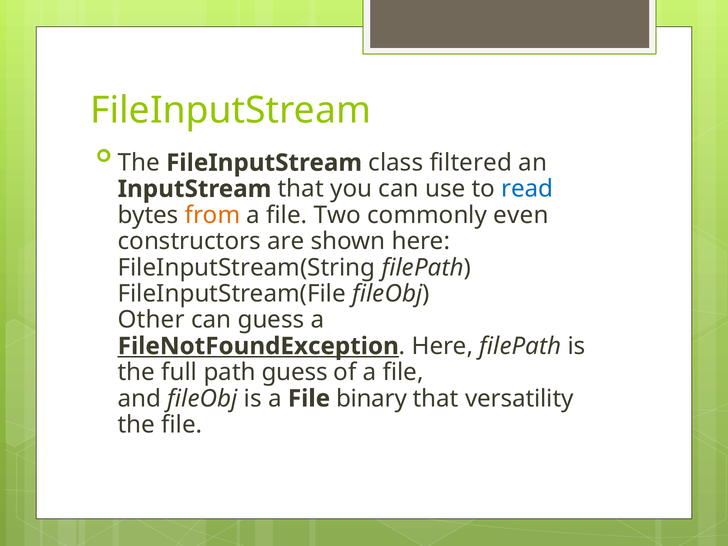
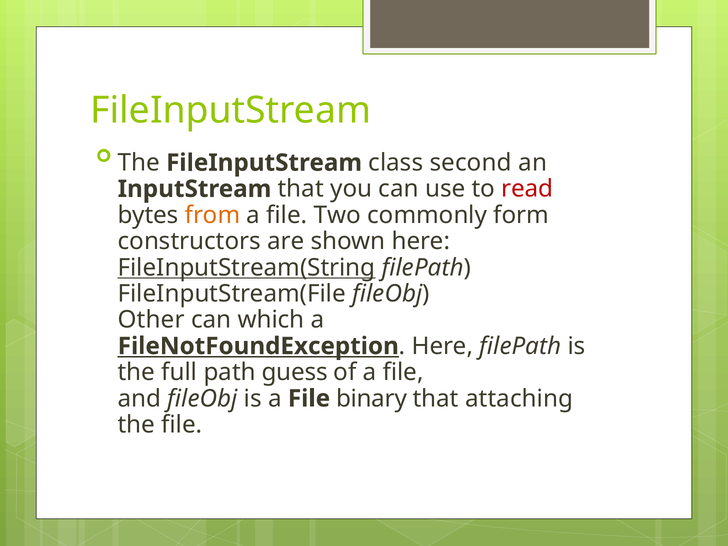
filtered: filtered -> second
read colour: blue -> red
even: even -> form
FileInputStream(String underline: none -> present
can guess: guess -> which
versatility: versatility -> attaching
